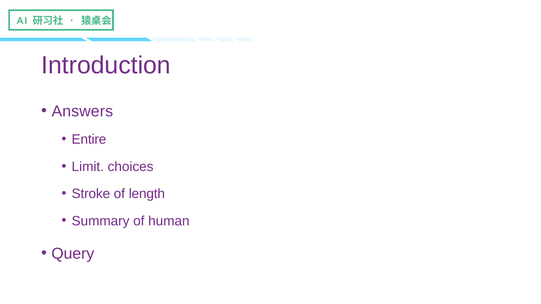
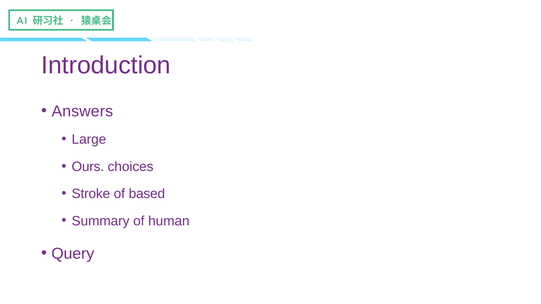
Entire: Entire -> Large
Limit: Limit -> Ours
length: length -> based
